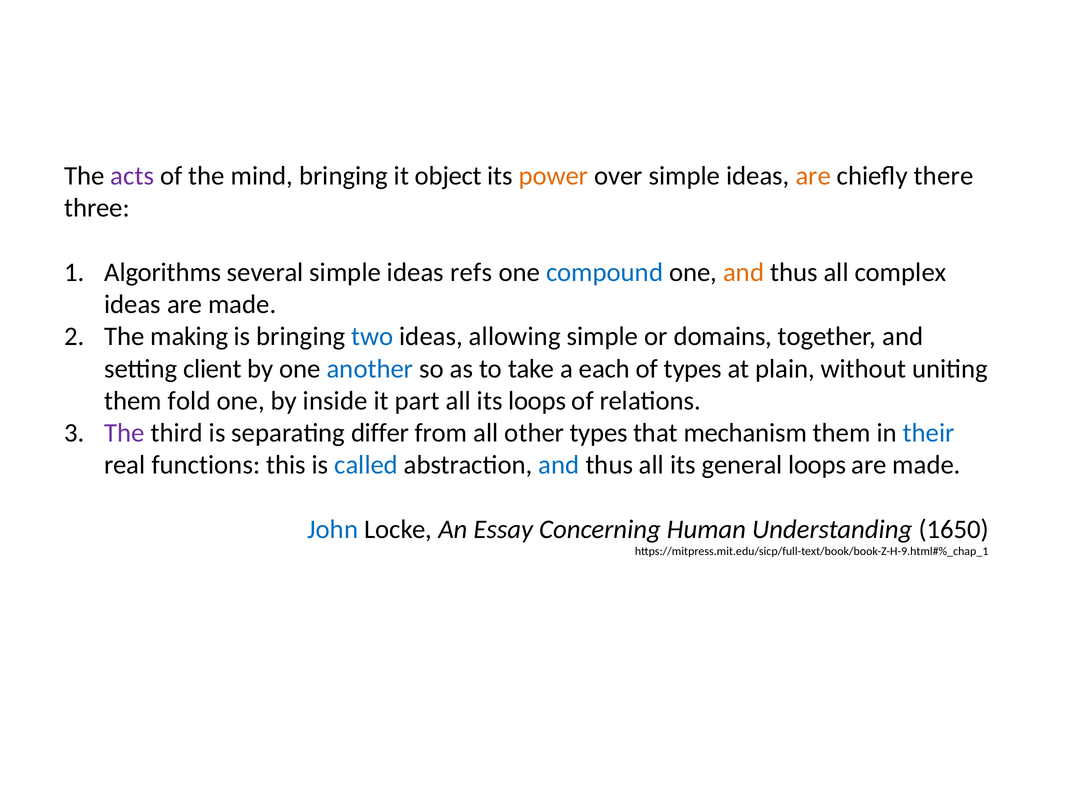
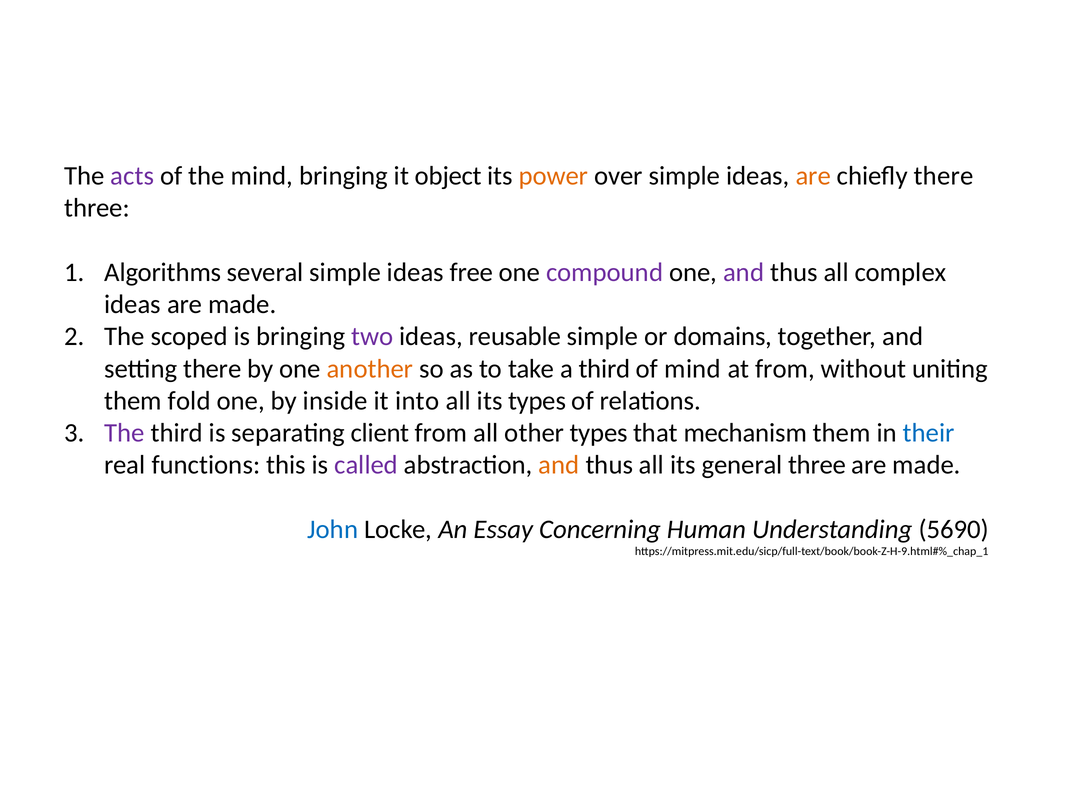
refs: refs -> free
compound colour: blue -> purple
and at (744, 272) colour: orange -> purple
making: making -> scoped
two colour: blue -> purple
allowing: allowing -> reusable
setting client: client -> there
another colour: blue -> orange
a each: each -> third
of types: types -> mind
at plain: plain -> from
part: part -> into
its loops: loops -> types
differ: differ -> client
called colour: blue -> purple
and at (559, 465) colour: blue -> orange
general loops: loops -> three
1650: 1650 -> 5690
